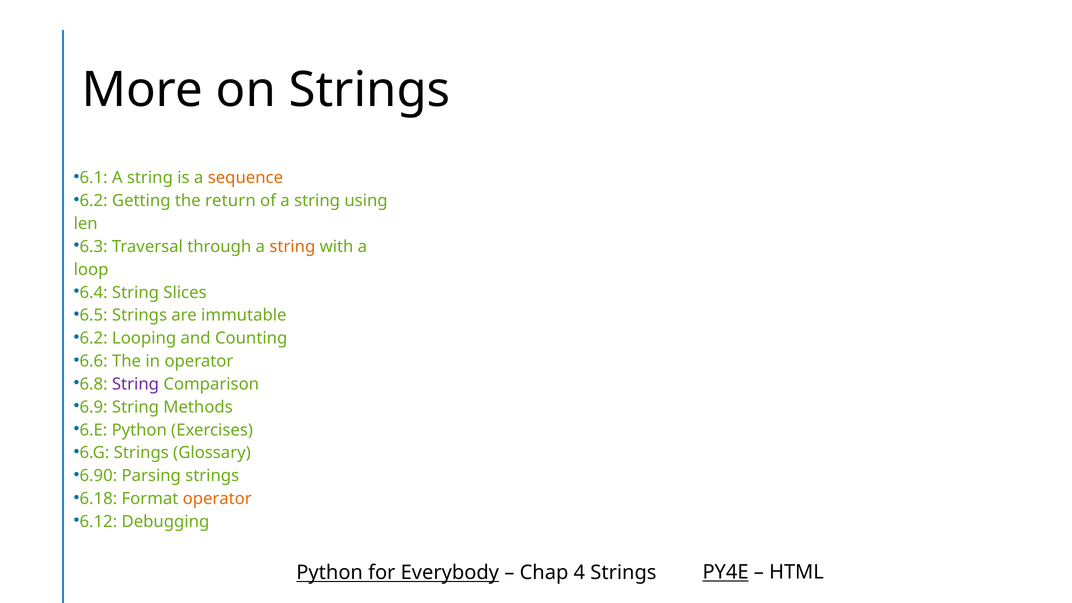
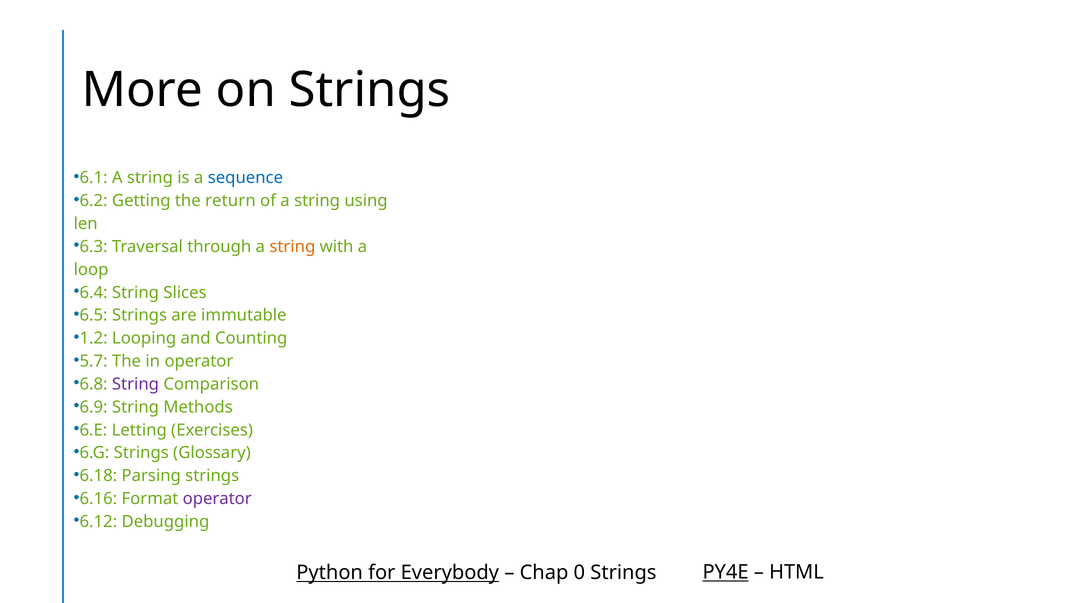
sequence colour: orange -> blue
6.2 at (94, 338): 6.2 -> 1.2
6.6: 6.6 -> 5.7
6.E Python: Python -> Letting
6.90: 6.90 -> 6.18
6.18: 6.18 -> 6.16
operator at (217, 499) colour: orange -> purple
4: 4 -> 0
